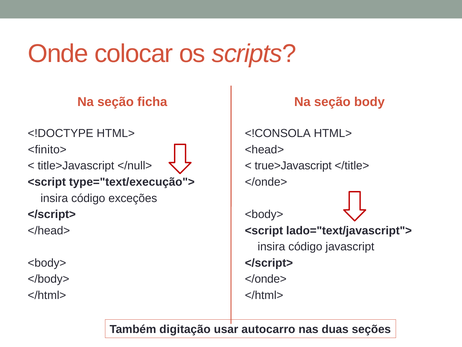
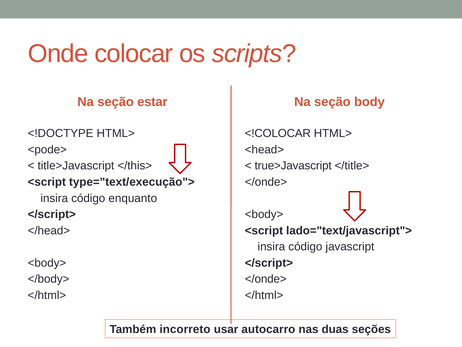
ficha: ficha -> estar
<!CONSOLA: <!CONSOLA -> <!COLOCAR
<finito>: <finito> -> <pode>
</null>: </null> -> </this>
exceções: exceções -> enquanto
digitação: digitação -> incorreto
